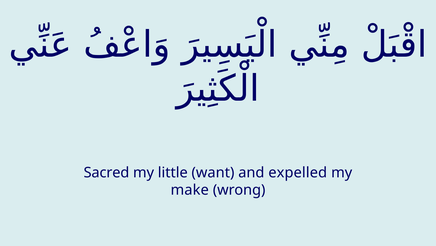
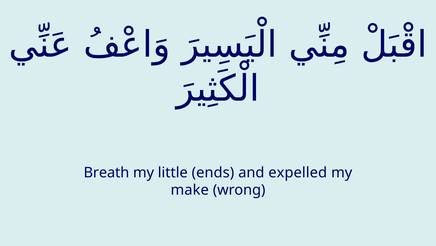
Sacred: Sacred -> Breath
want: want -> ends
